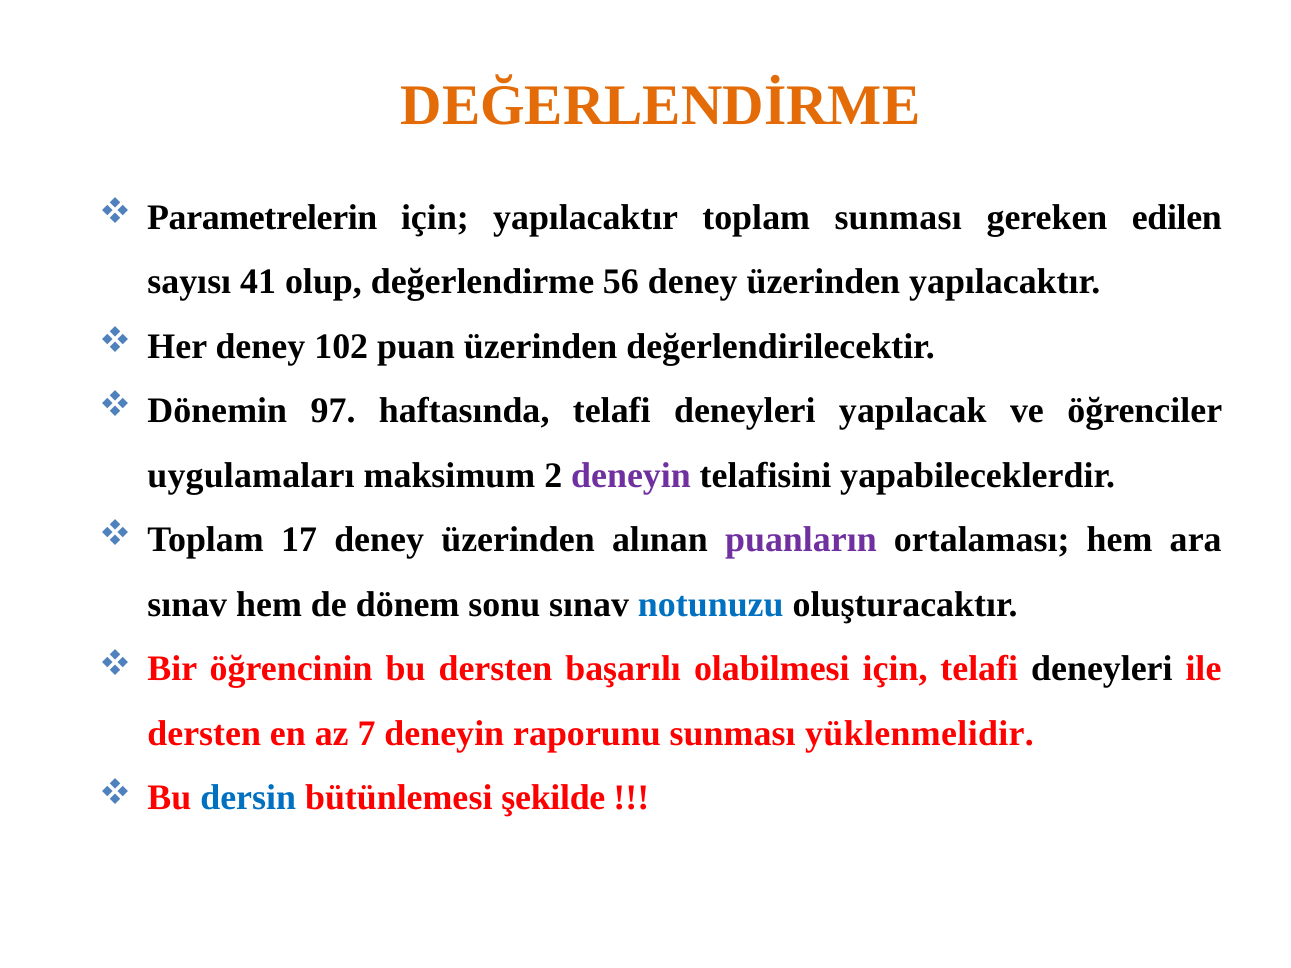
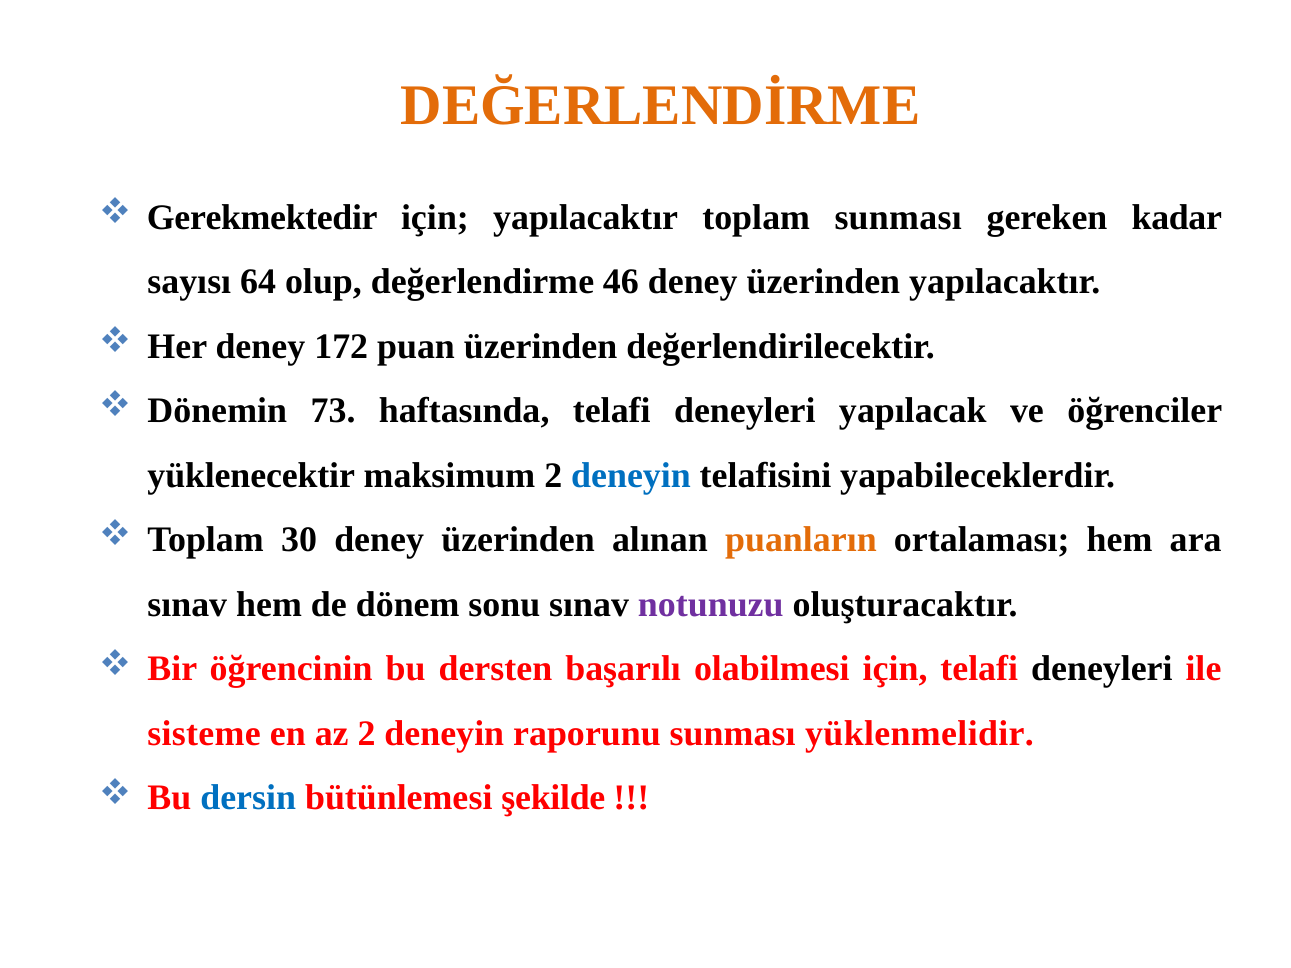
Parametrelerin: Parametrelerin -> Gerekmektedir
edilen: edilen -> kadar
41: 41 -> 64
56: 56 -> 46
102: 102 -> 172
97: 97 -> 73
uygulamaları: uygulamaları -> yüklenecektir
deneyin at (631, 476) colour: purple -> blue
17: 17 -> 30
puanların colour: purple -> orange
notunuzu colour: blue -> purple
dersten at (204, 734): dersten -> sisteme
az 7: 7 -> 2
